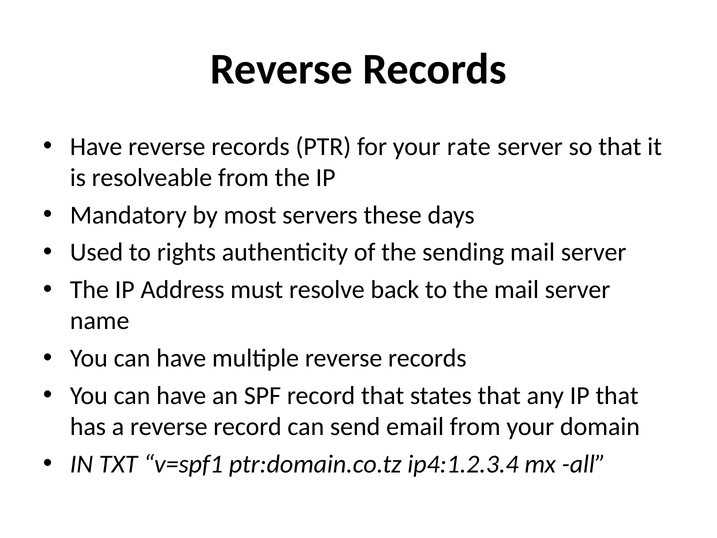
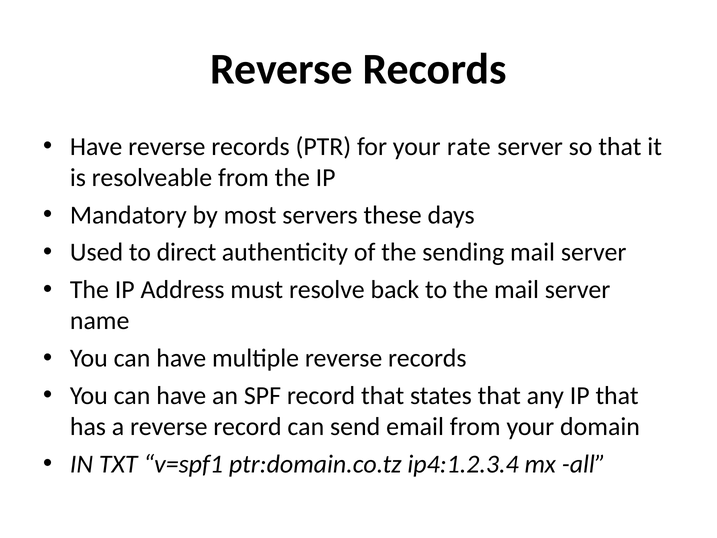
rights: rights -> direct
